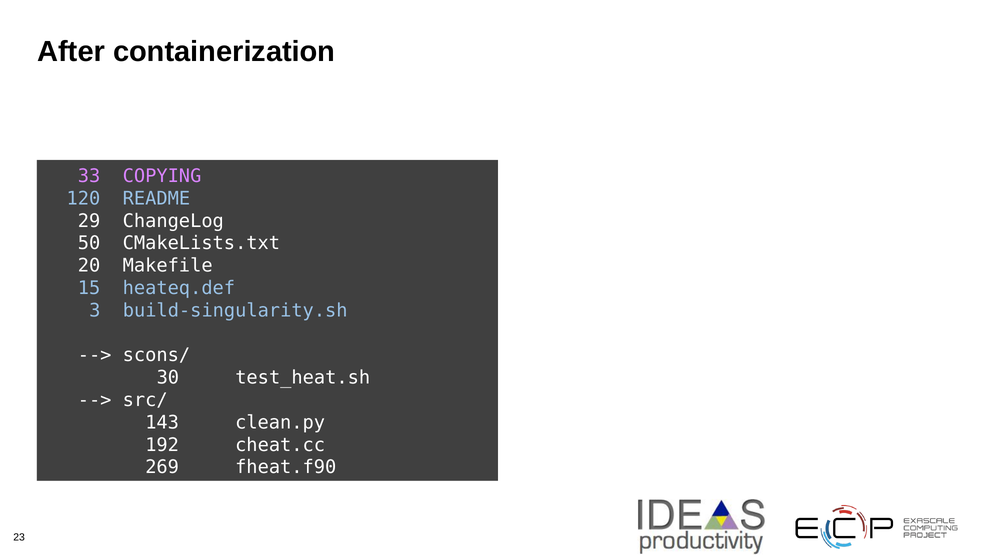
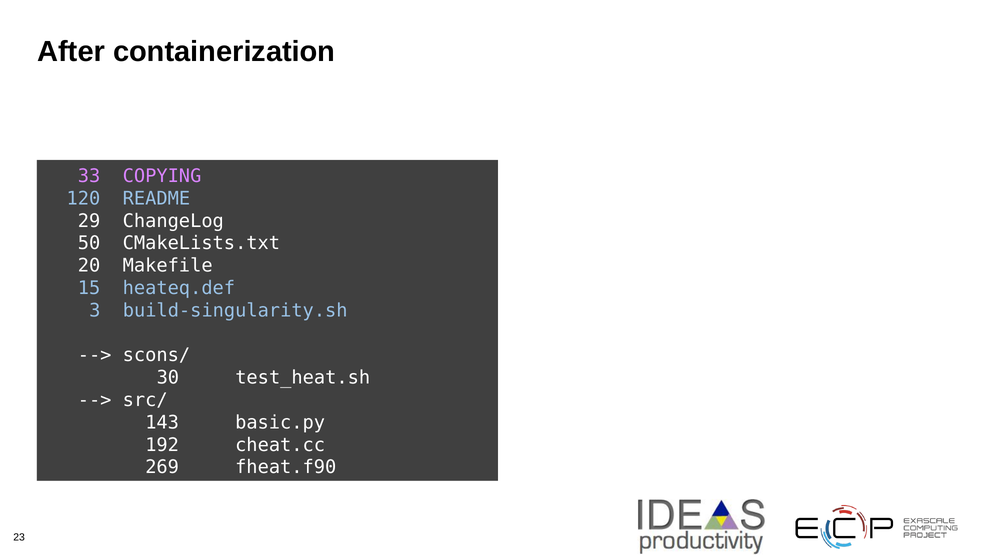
clean.py: clean.py -> basic.py
